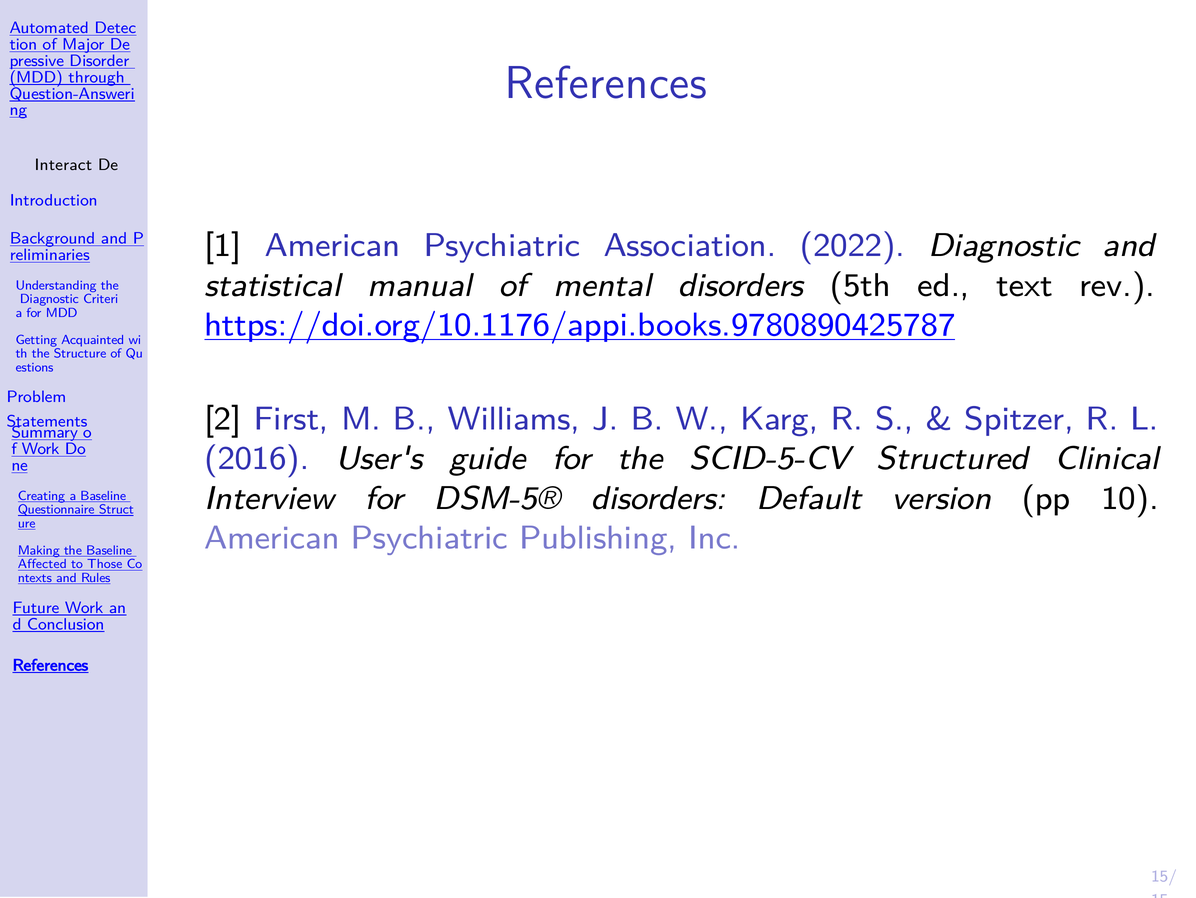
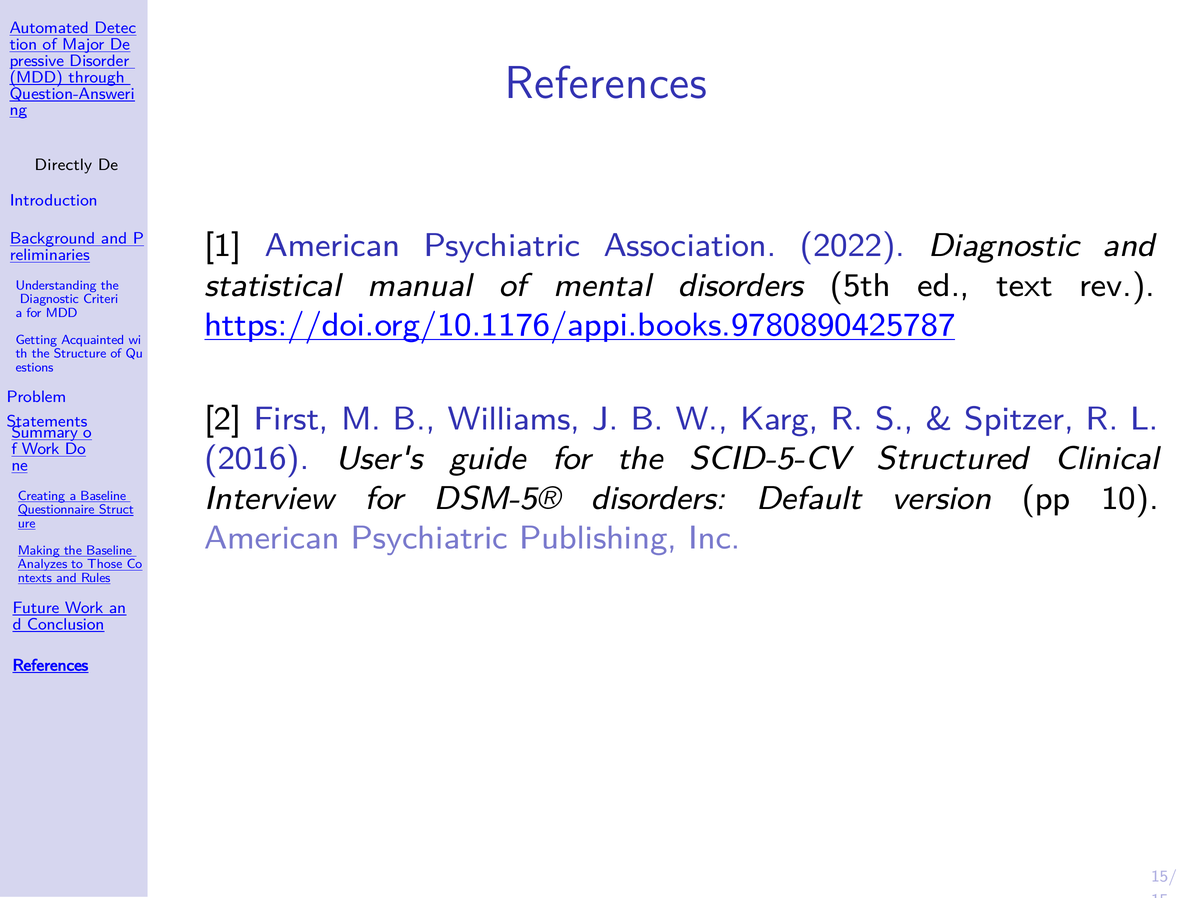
Interact: Interact -> Directly
Affected: Affected -> Analyzes
